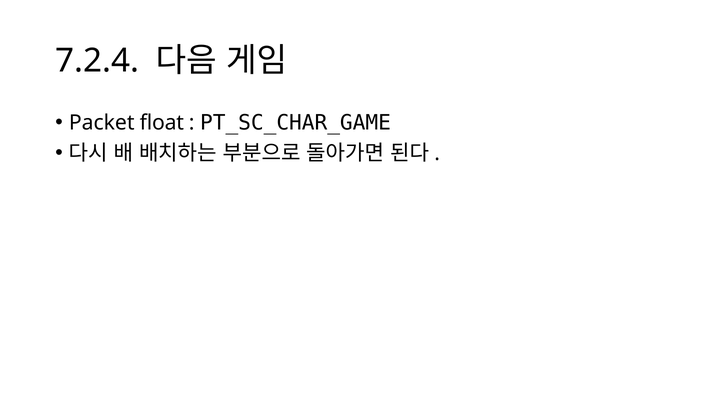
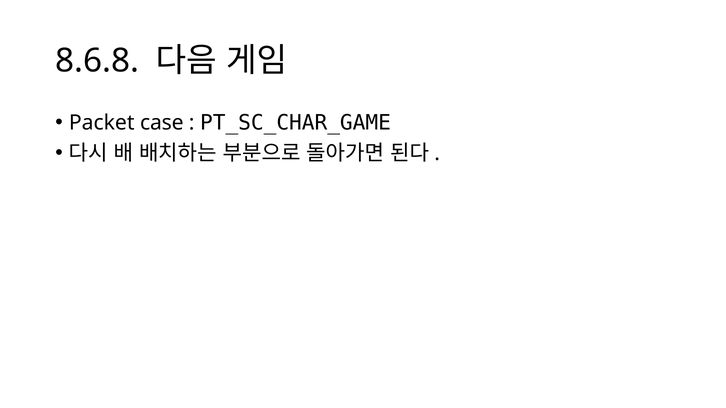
7.2.4: 7.2.4 -> 8.6.8
float: float -> case
